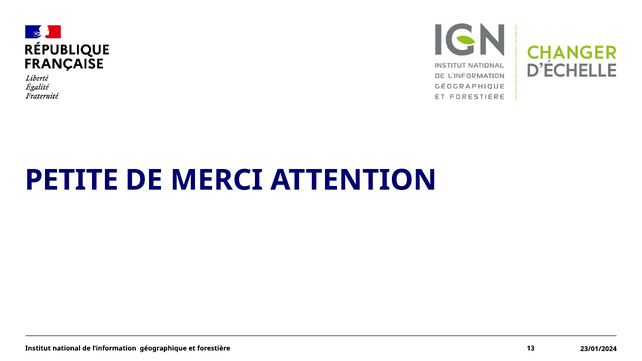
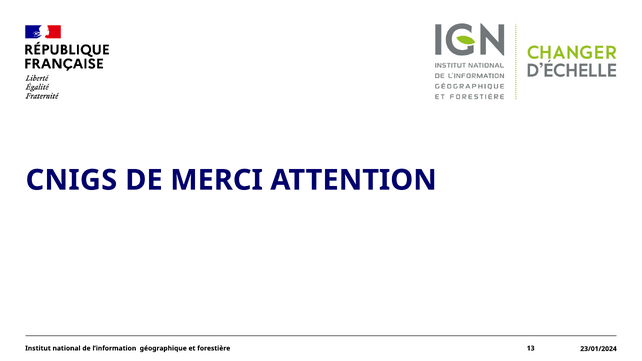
PETITE: PETITE -> CNIGS
